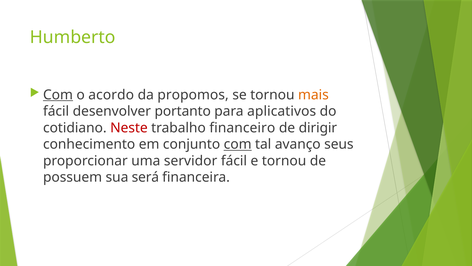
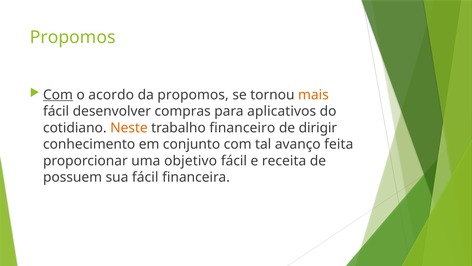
Humberto at (73, 37): Humberto -> Propomos
portanto: portanto -> compras
Neste colour: red -> orange
com at (238, 144) underline: present -> none
seus: seus -> feita
servidor: servidor -> objetivo
e tornou: tornou -> receita
sua será: será -> fácil
